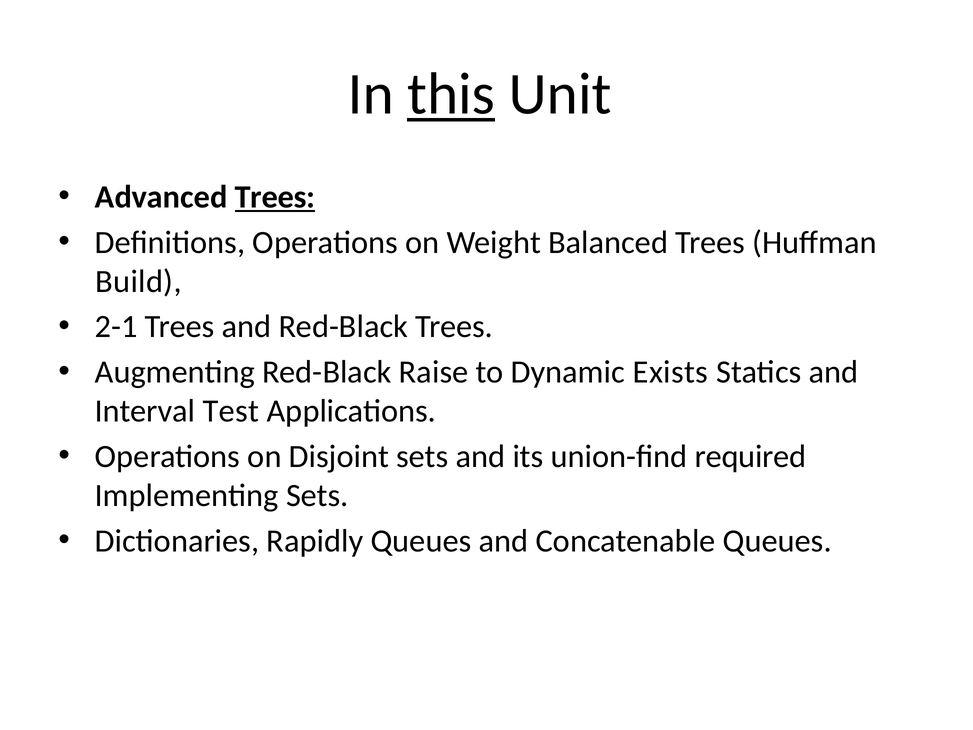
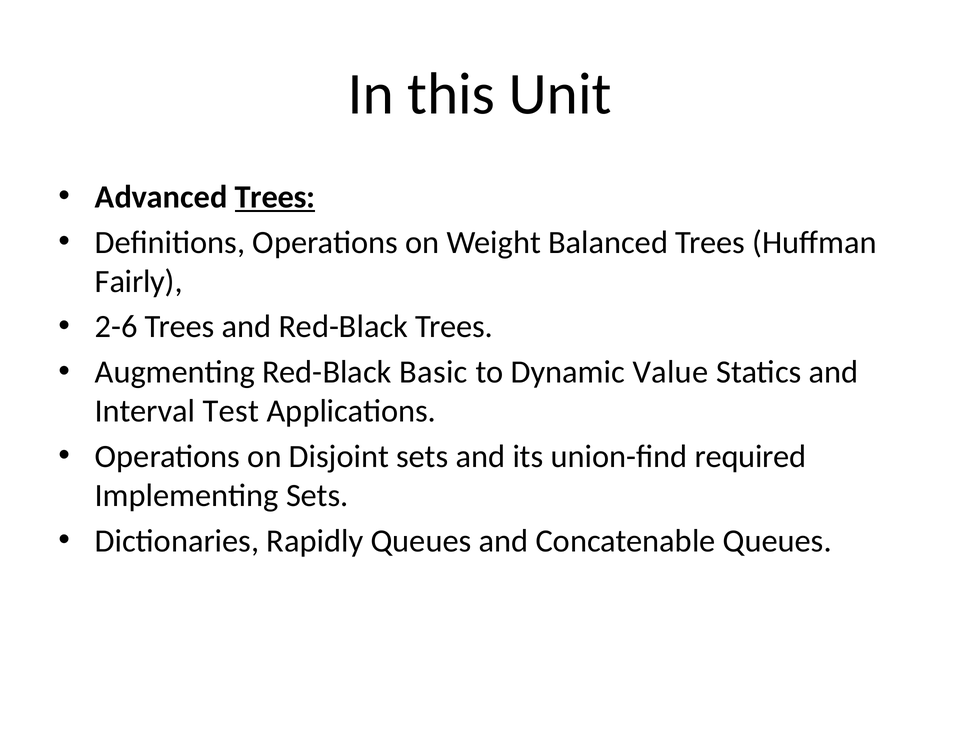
this underline: present -> none
Build: Build -> Fairly
2-1: 2-1 -> 2-6
Raise: Raise -> Basic
Exists: Exists -> Value
